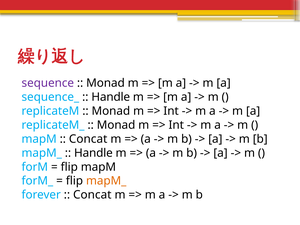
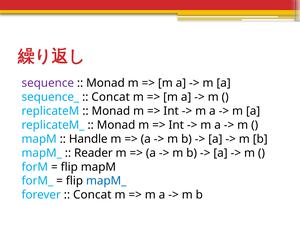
Handle at (111, 97): Handle -> Concat
Concat at (88, 139): Concat -> Handle
Handle at (93, 153): Handle -> Reader
mapM_ at (106, 181) colour: orange -> blue
